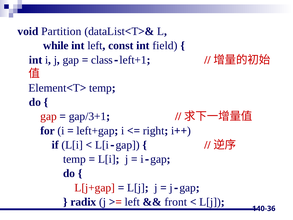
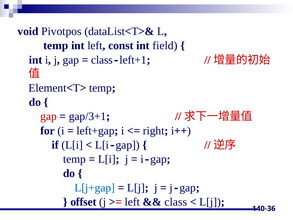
Partition: Partition -> Pivotpos
while at (56, 46): while -> temp
L[j+gap colour: red -> blue
radix: radix -> offset
front at (176, 202): front -> class
